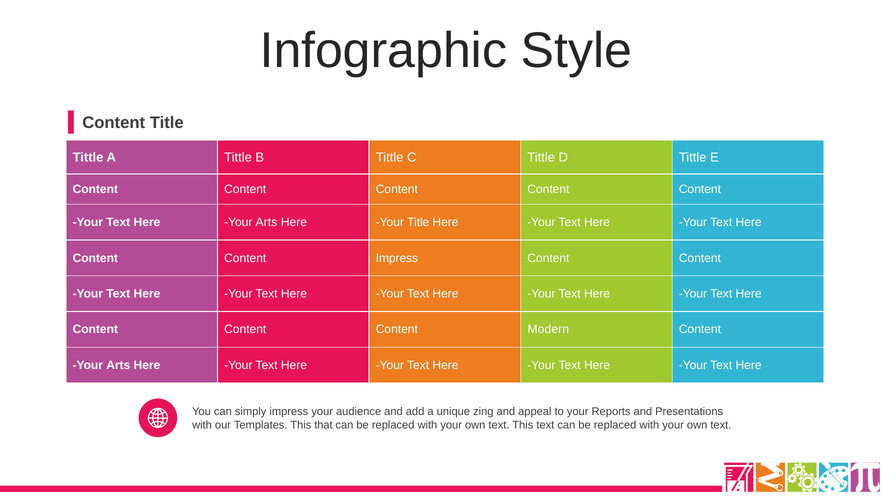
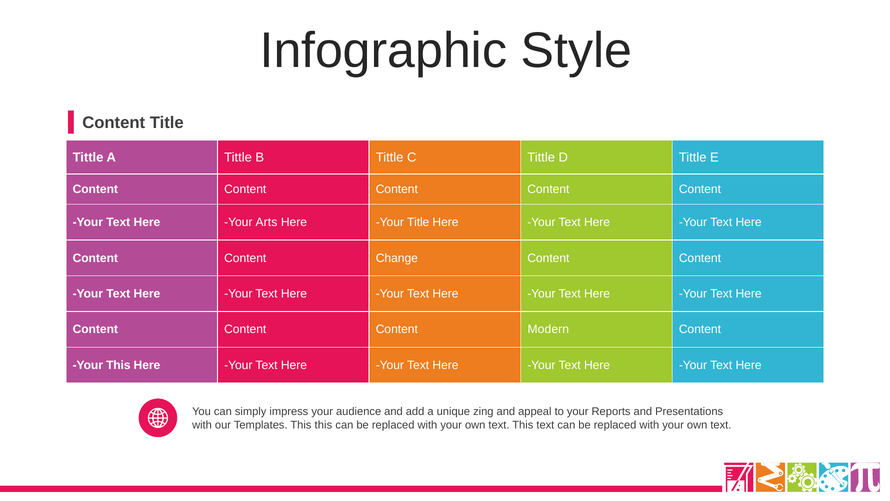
Content Impress: Impress -> Change
Arts at (118, 365): Arts -> This
This that: that -> this
